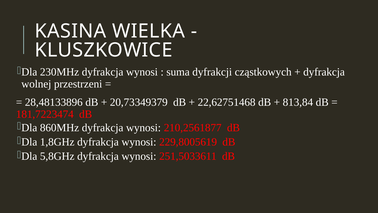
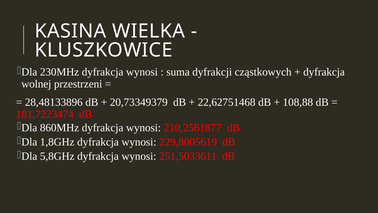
813,84: 813,84 -> 108,88
